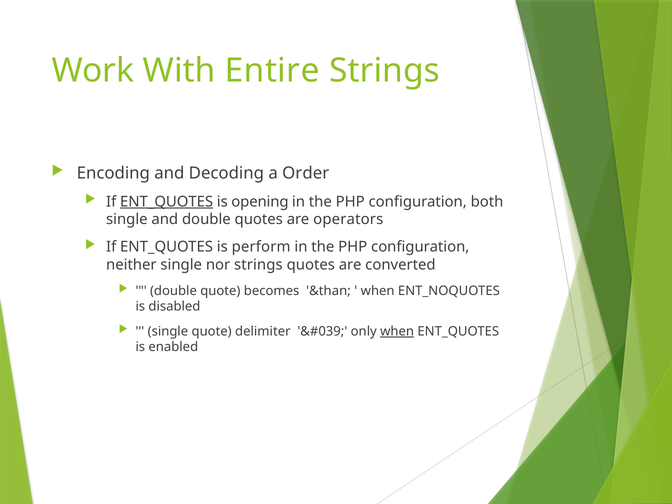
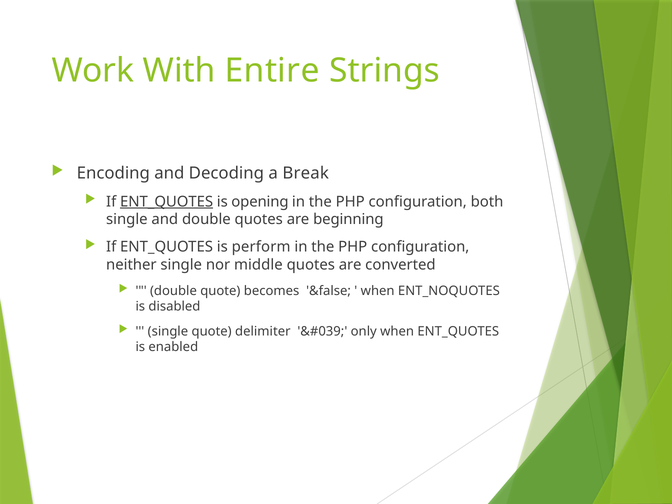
Order: Order -> Break
operators: operators -> beginning
nor strings: strings -> middle
&than: &than -> &false
when at (397, 331) underline: present -> none
